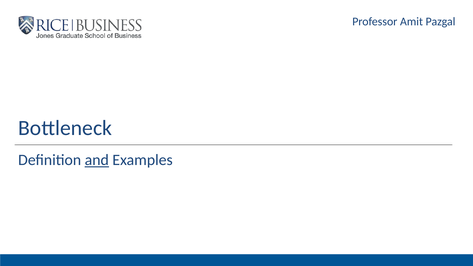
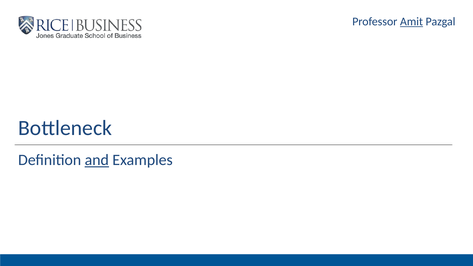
Amit underline: none -> present
